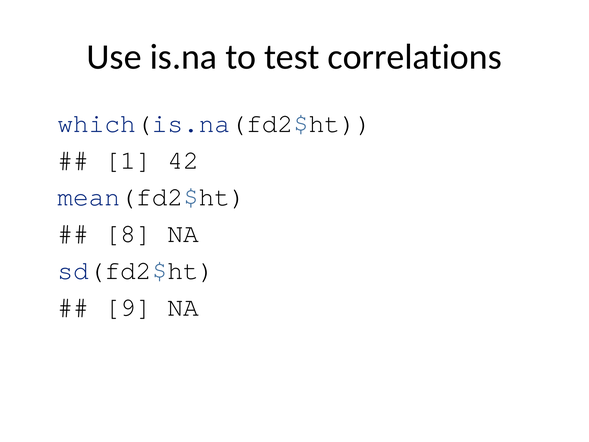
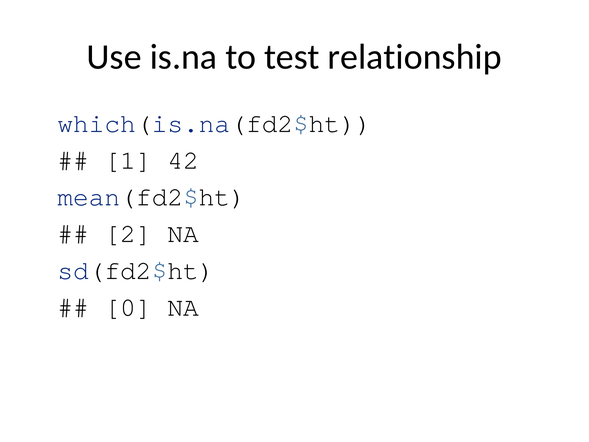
correlations: correlations -> relationship
8: 8 -> 2
9: 9 -> 0
